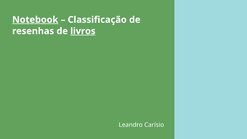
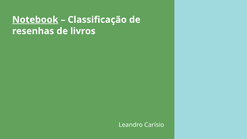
livros underline: present -> none
